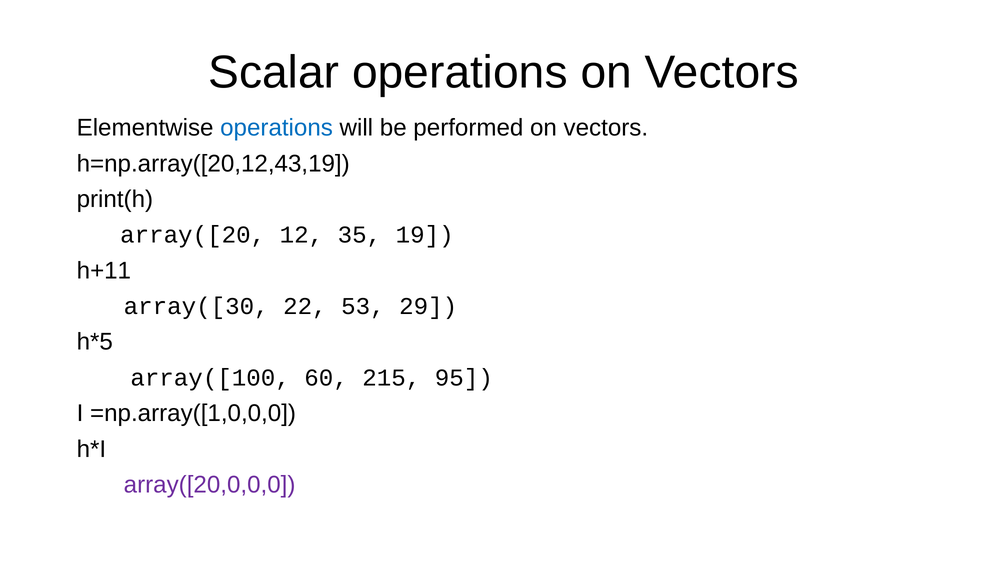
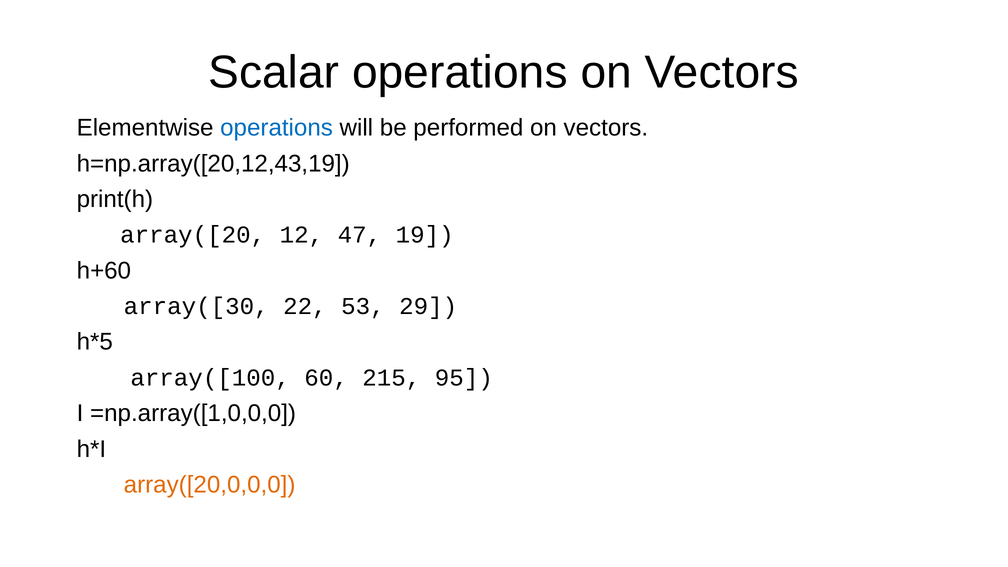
35: 35 -> 47
h+11: h+11 -> h+60
array([20,0,0,0 colour: purple -> orange
